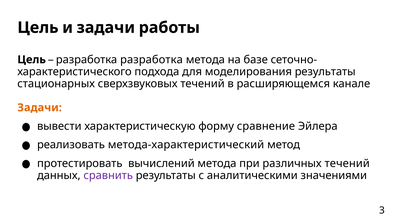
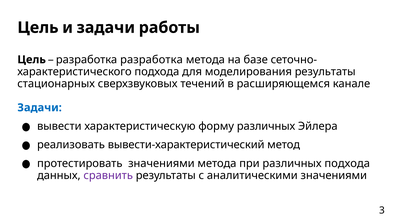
Задачи colour: orange -> blue
форму сравнение: сравнение -> различных
метода-характеристический: метода-характеристический -> вывести-характеристический
протестировать вычислений: вычислений -> значениями
различных течений: течений -> подхода
